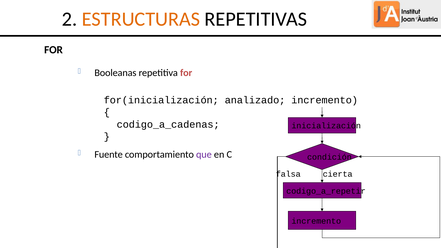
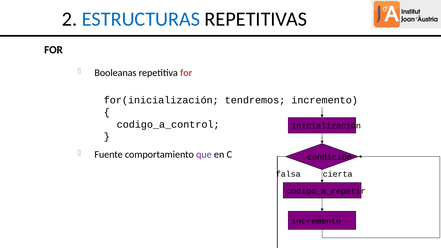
ESTRUCTURAS colour: orange -> blue
analizado: analizado -> tendremos
codigo_a_cadenas: codigo_a_cadenas -> codigo_a_control
